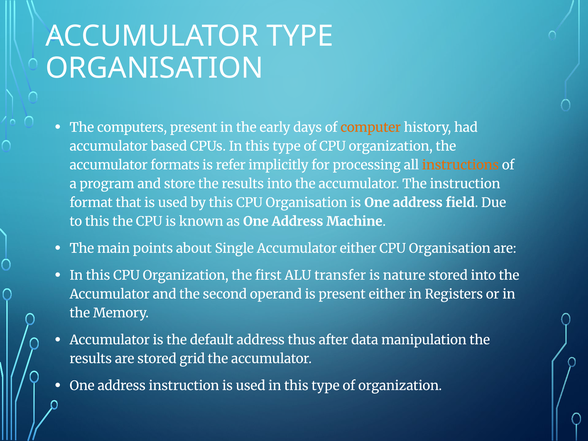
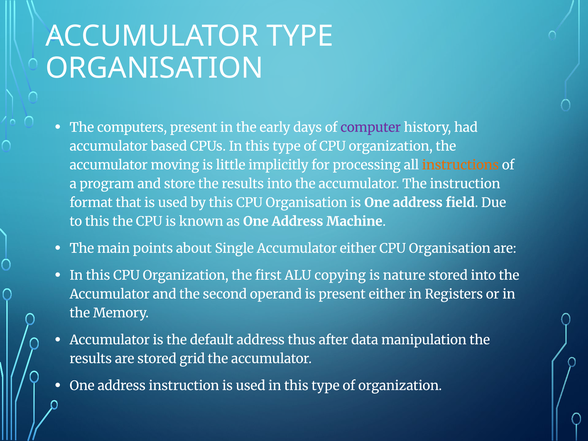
computer colour: orange -> purple
formats: formats -> moving
refer: refer -> little
transfer: transfer -> copying
